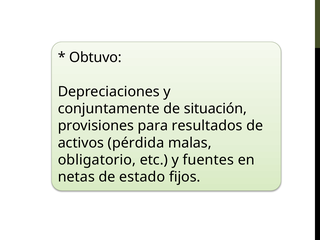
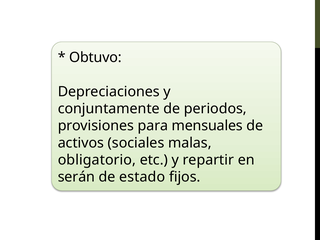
situación: situación -> periodos
resultados: resultados -> mensuales
pérdida: pérdida -> sociales
fuentes: fuentes -> repartir
netas: netas -> serán
